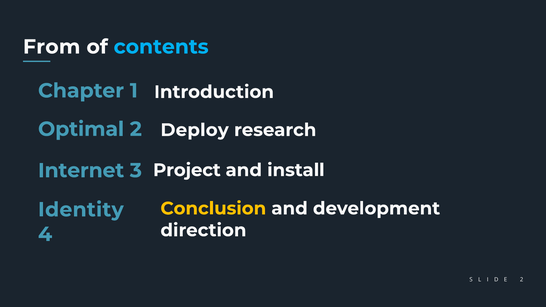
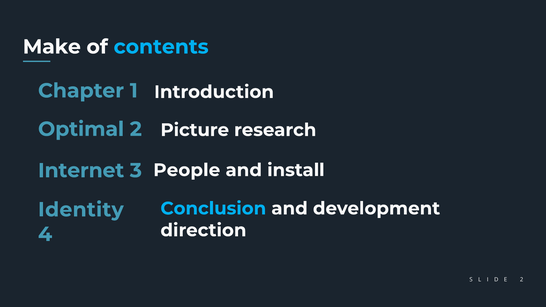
From: From -> Make
Deploy: Deploy -> Picture
Project: Project -> People
Conclusion colour: yellow -> light blue
